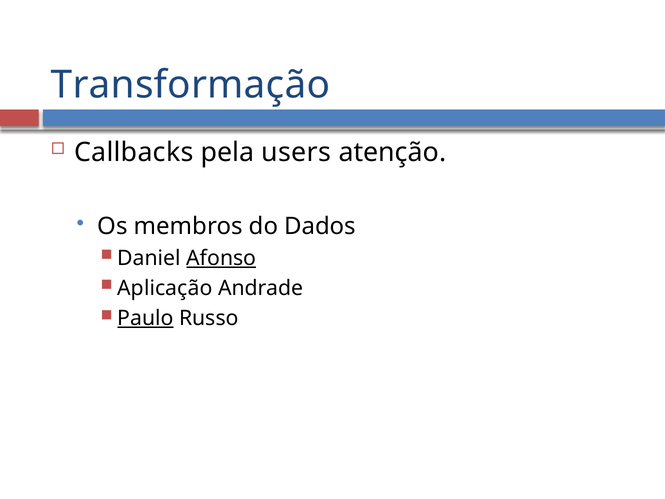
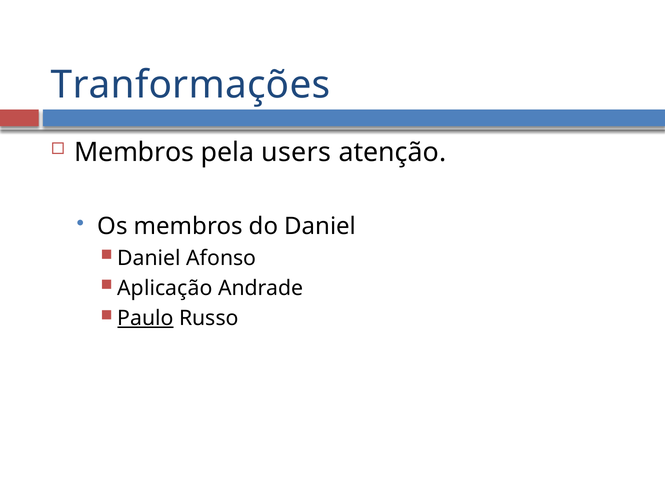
Transformação: Transformação -> Tranformações
Callbacks at (134, 152): Callbacks -> Membros
do Dados: Dados -> Daniel
Afonso underline: present -> none
